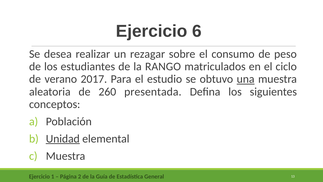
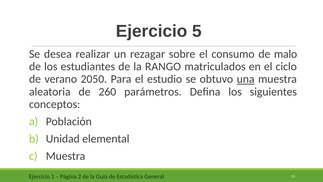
6: 6 -> 5
peso: peso -> malo
2017: 2017 -> 2050
presentada: presentada -> parámetros
Unidad underline: present -> none
